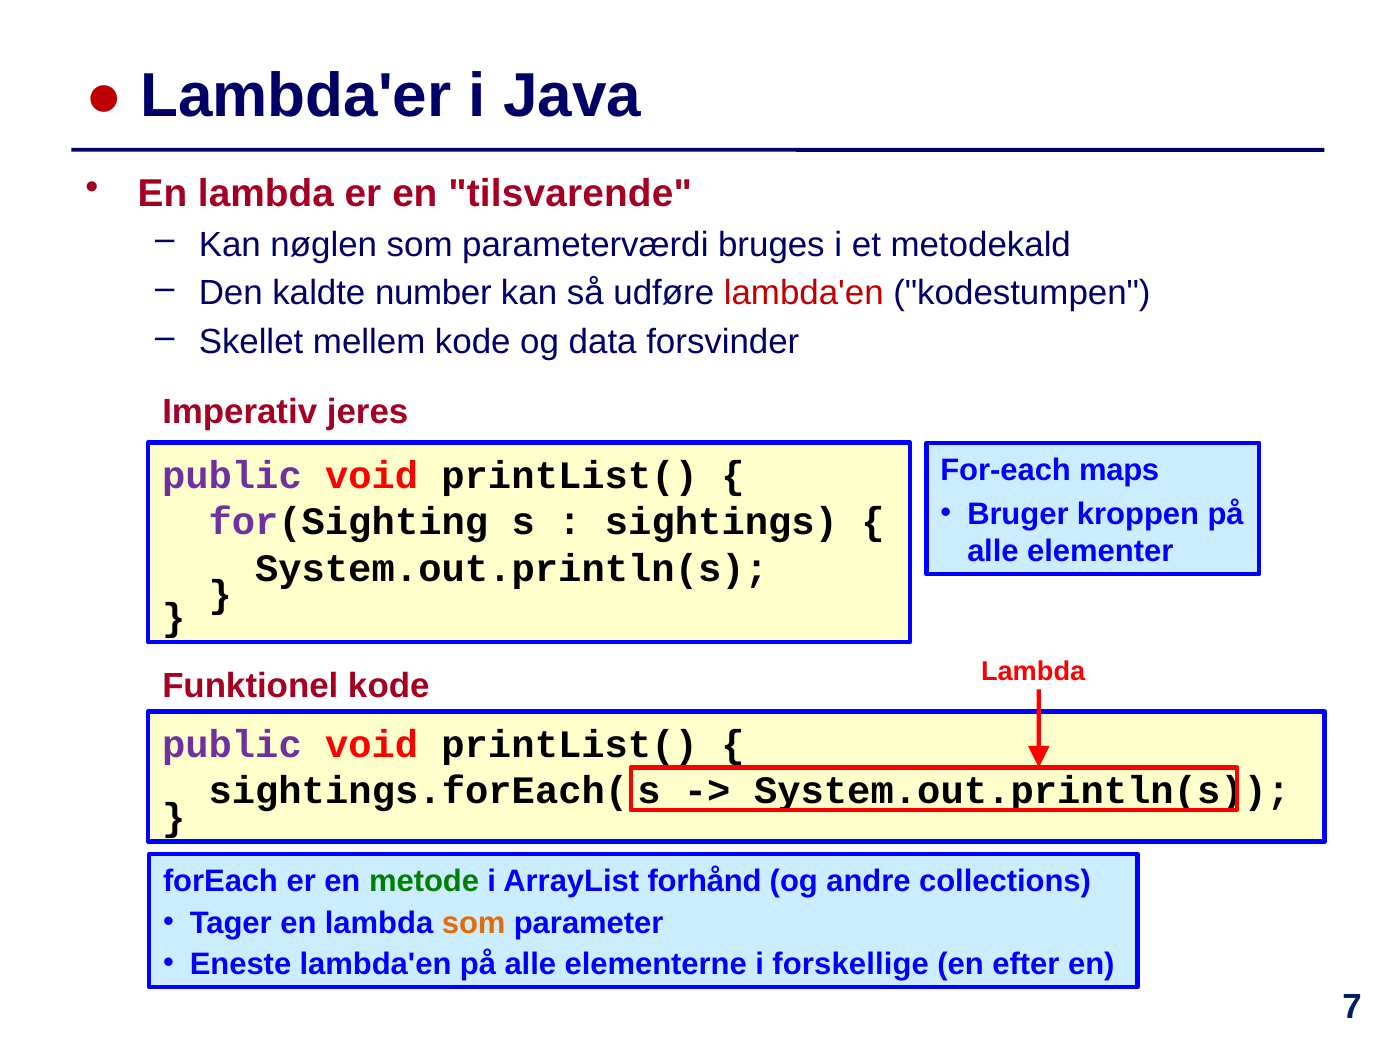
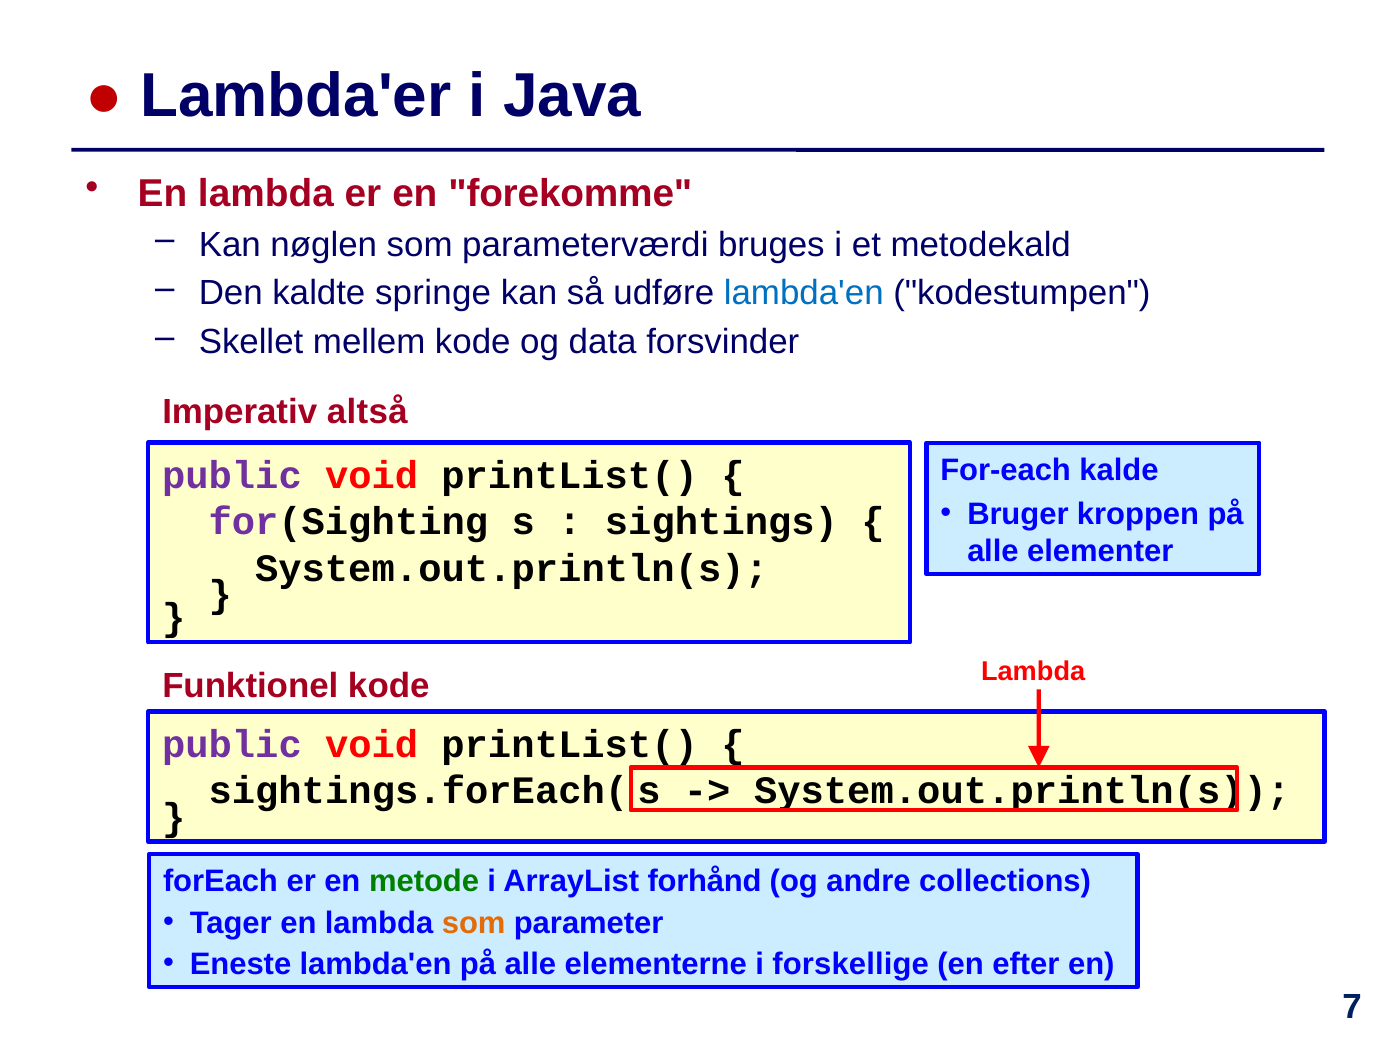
tilsvarende: tilsvarende -> forekomme
number: number -> springe
lambda'en at (804, 293) colour: red -> blue
jeres: jeres -> altså
maps: maps -> kalde
